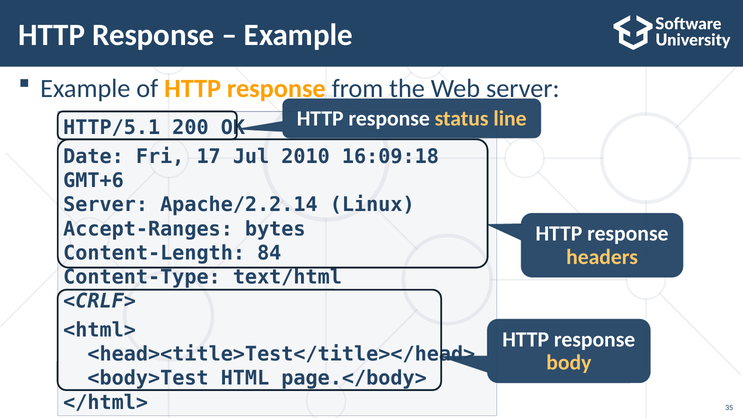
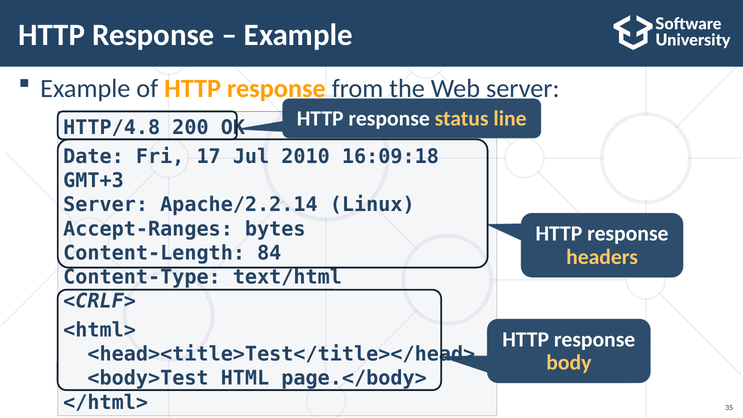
HTTP/5.1: HTTP/5.1 -> HTTP/4.8
GMT+6: GMT+6 -> GMT+3
